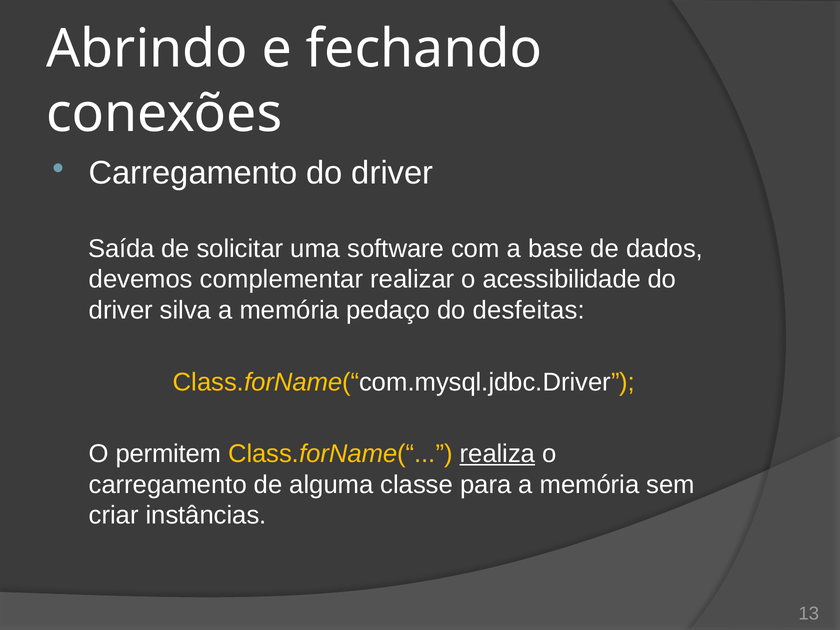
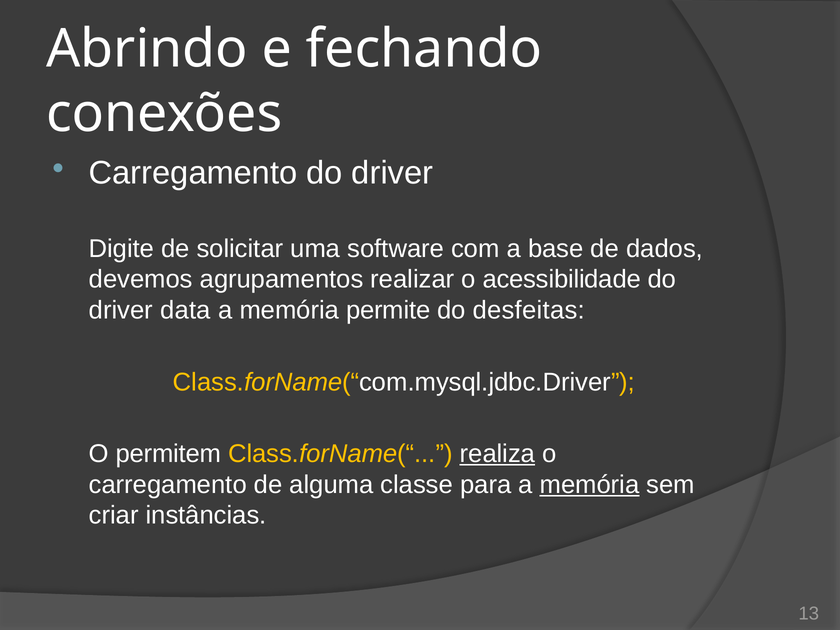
Saída: Saída -> Digite
complementar: complementar -> agrupamentos
silva: silva -> data
pedaço: pedaço -> permite
memória at (589, 485) underline: none -> present
